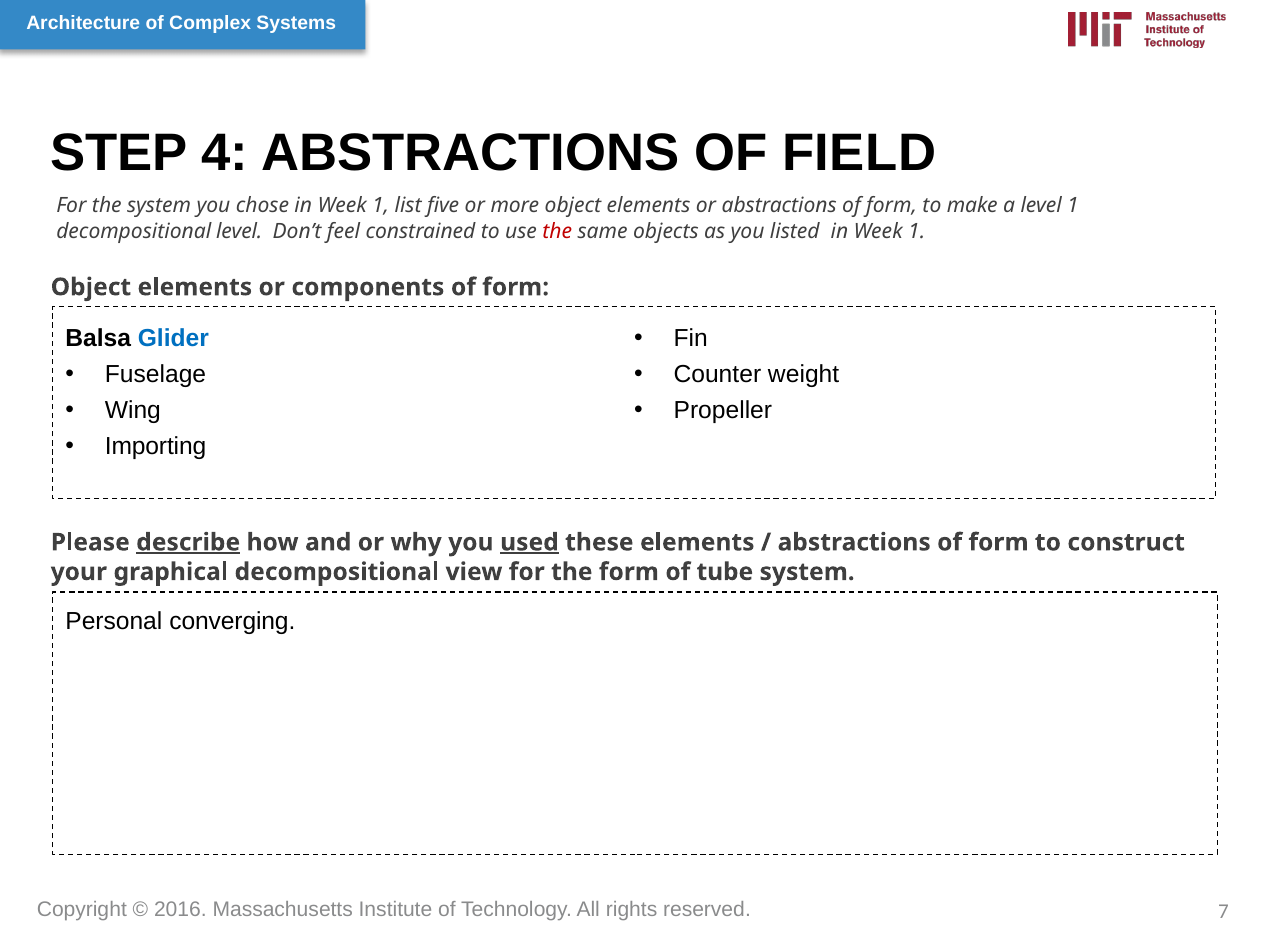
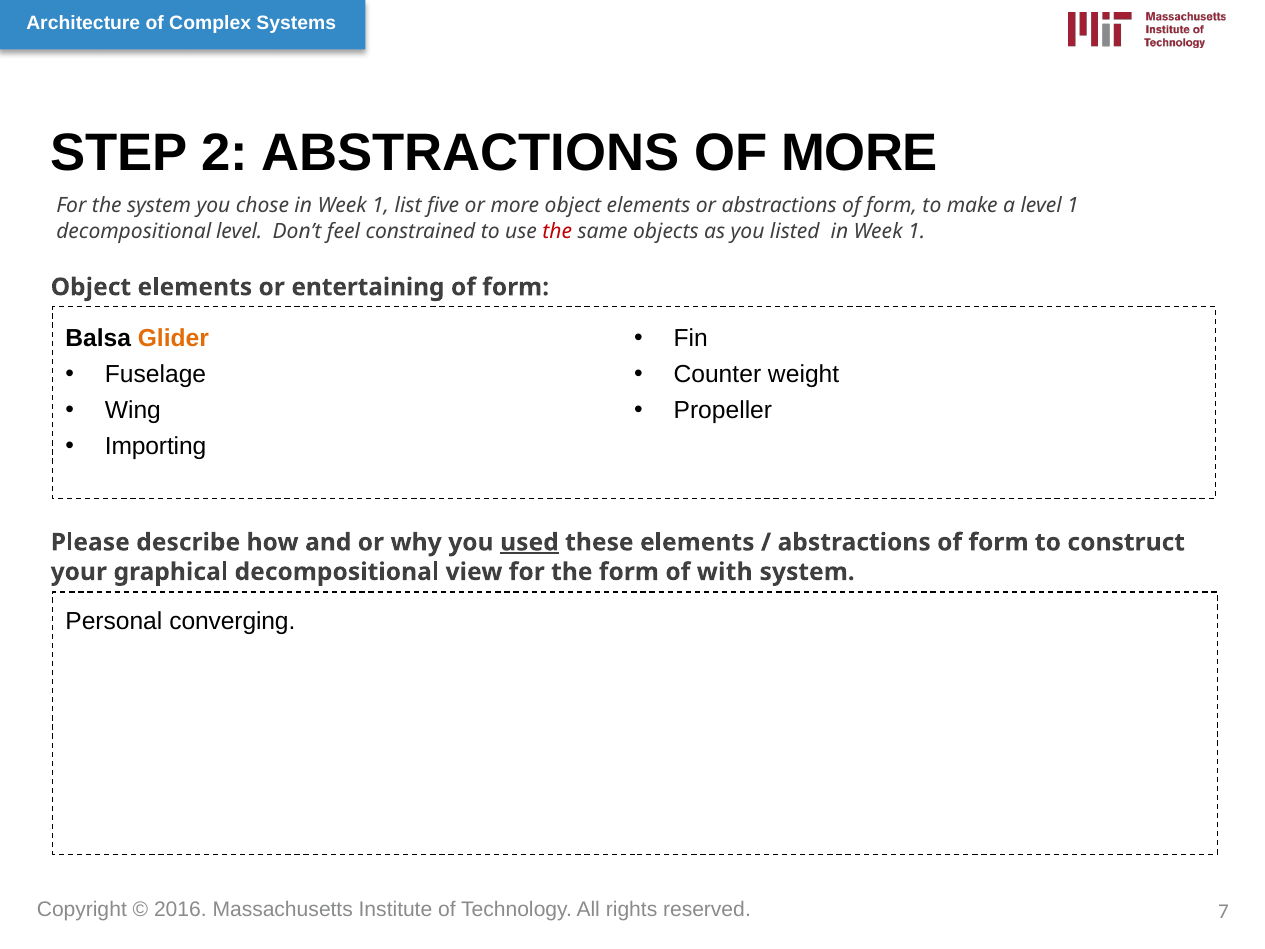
4: 4 -> 2
OF FIELD: FIELD -> MORE
components: components -> entertaining
Glider colour: blue -> orange
describe underline: present -> none
tube: tube -> with
